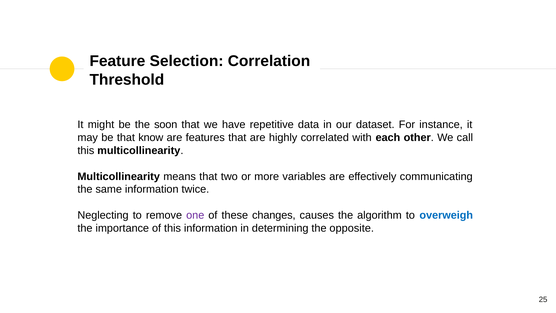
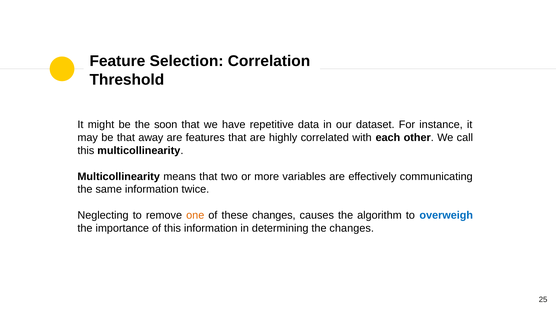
know: know -> away
one colour: purple -> orange
the opposite: opposite -> changes
